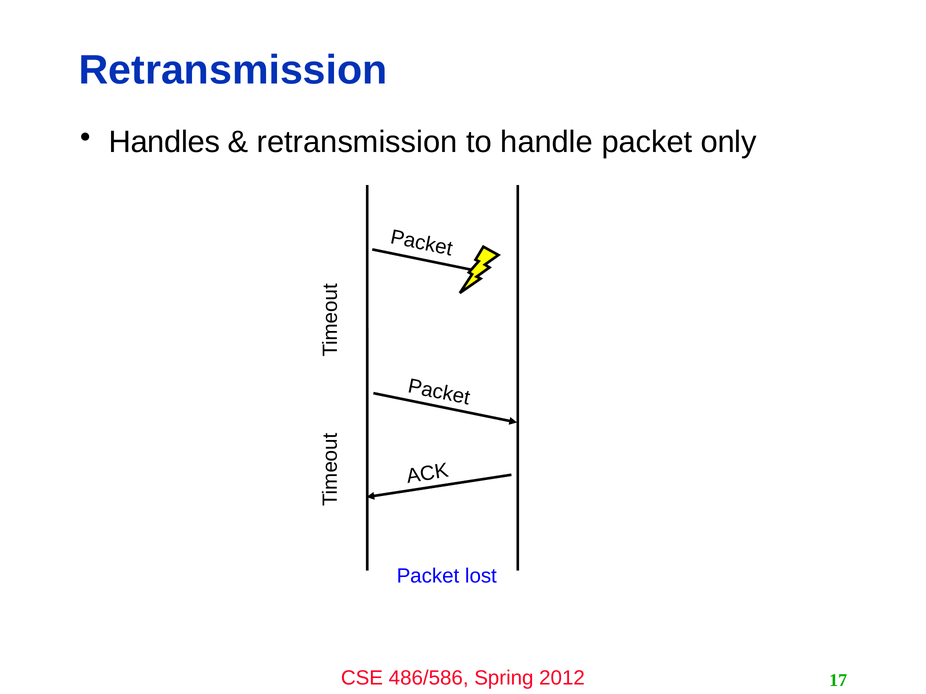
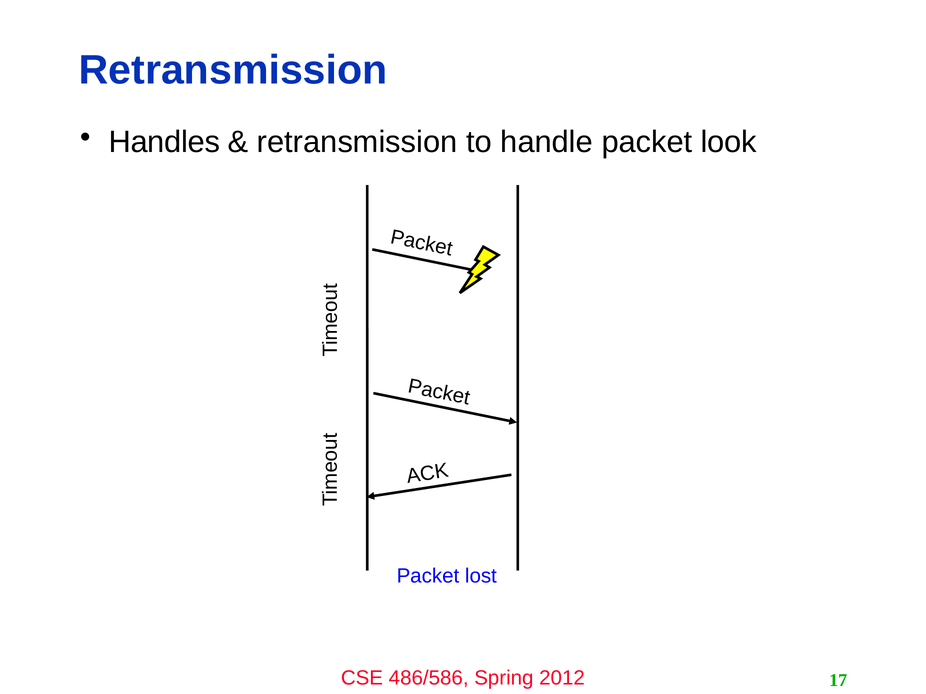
only: only -> look
